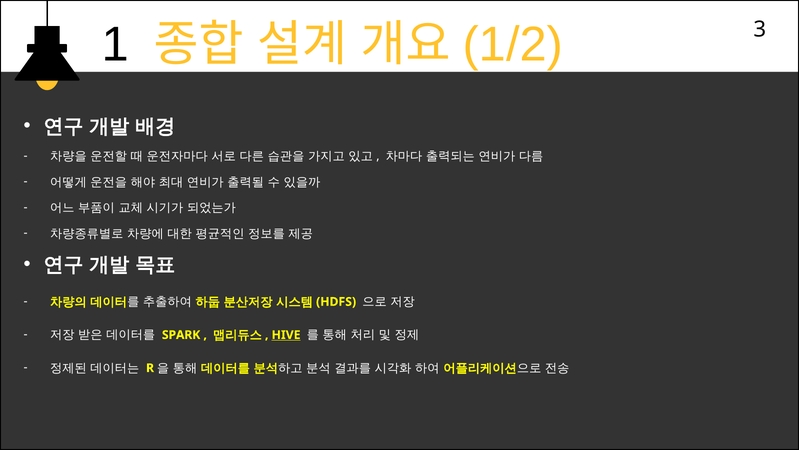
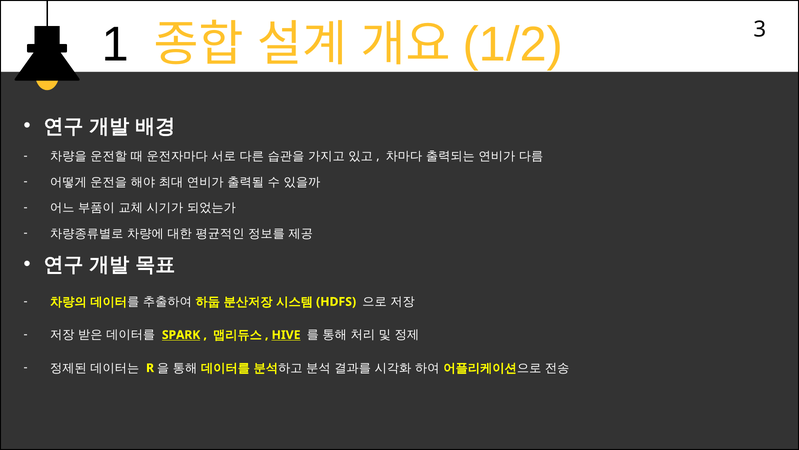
SPARK underline: none -> present
